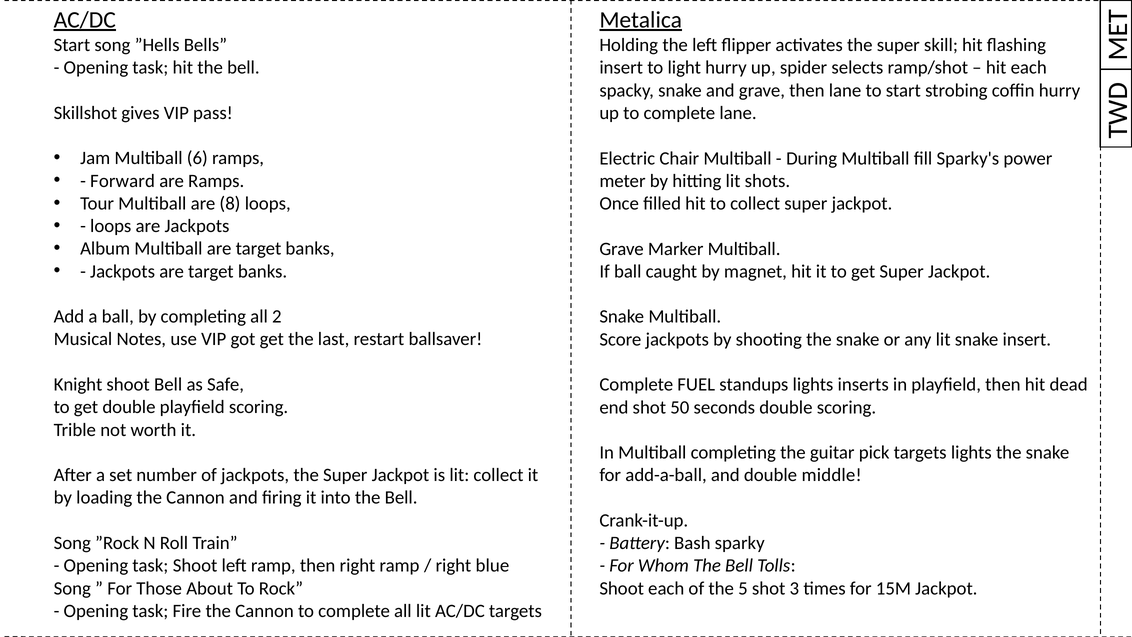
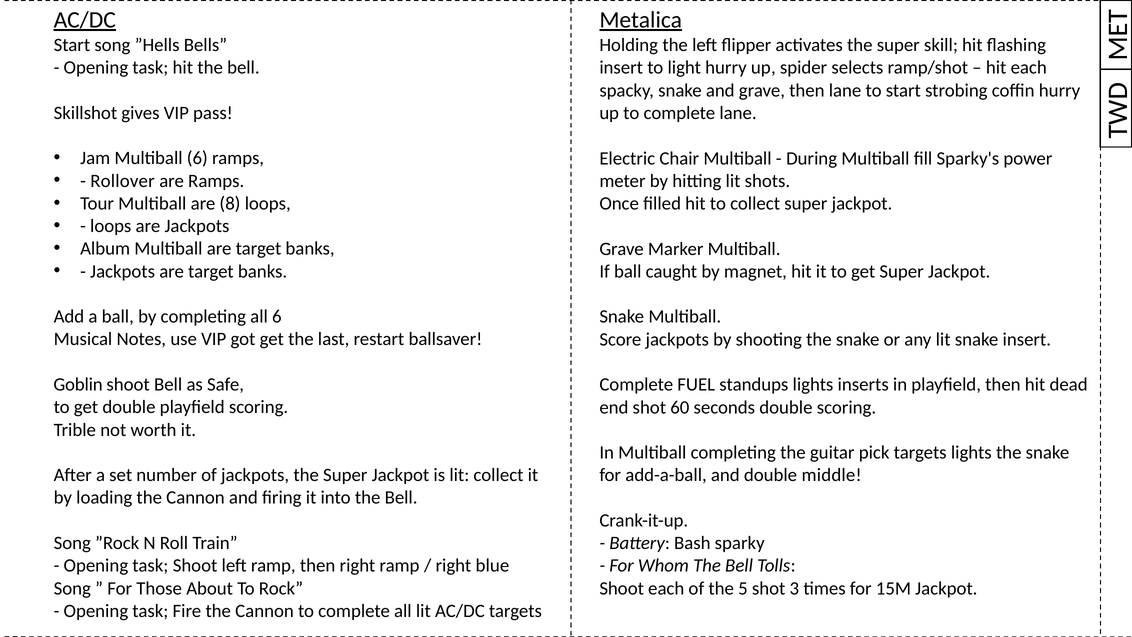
Forward: Forward -> Rollover
all 2: 2 -> 6
Knight: Knight -> Goblin
50: 50 -> 60
